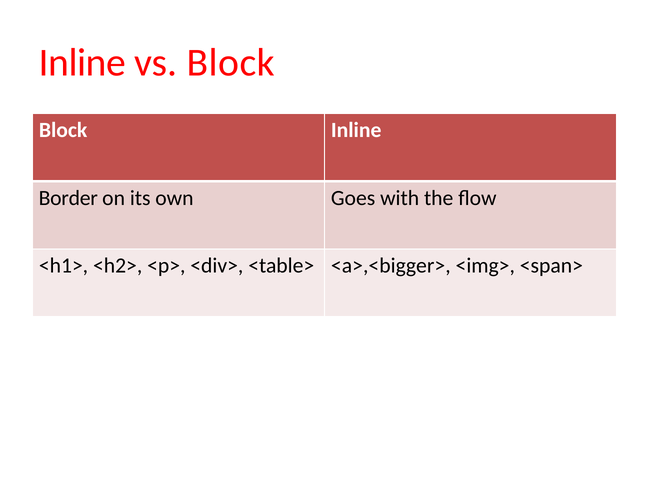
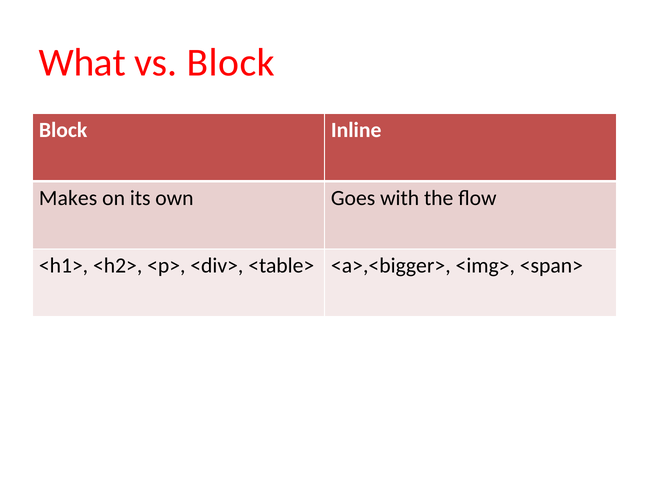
Inline at (82, 63): Inline -> What
Border: Border -> Makes
